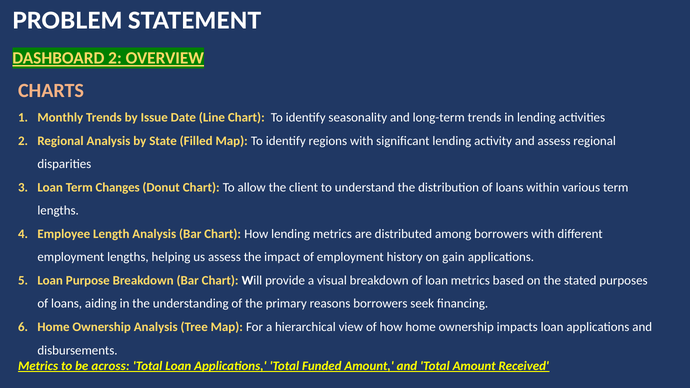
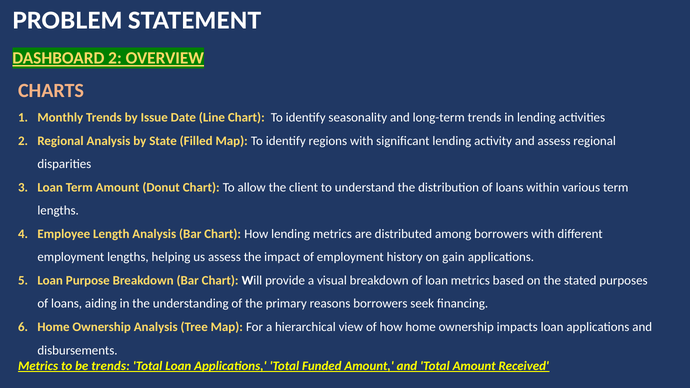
Term Changes: Changes -> Amount
be across: across -> trends
